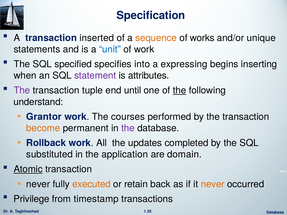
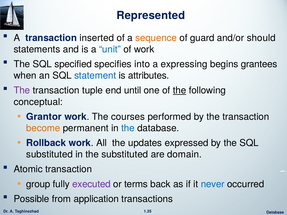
Specification: Specification -> Represented
works: works -> guard
unique: unique -> should
inserting: inserting -> grantees
statement colour: purple -> blue
understand: understand -> conceptual
the at (128, 128) colour: purple -> blue
completed: completed -> expressed
the application: application -> substituted
Atomic underline: present -> none
never at (38, 184): never -> group
executed colour: orange -> purple
retain: retain -> terms
never at (213, 184) colour: orange -> blue
Privilege: Privilege -> Possible
timestamp: timestamp -> application
